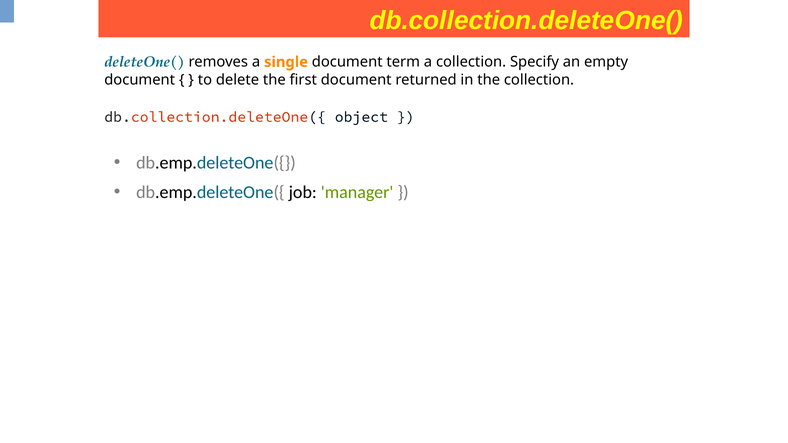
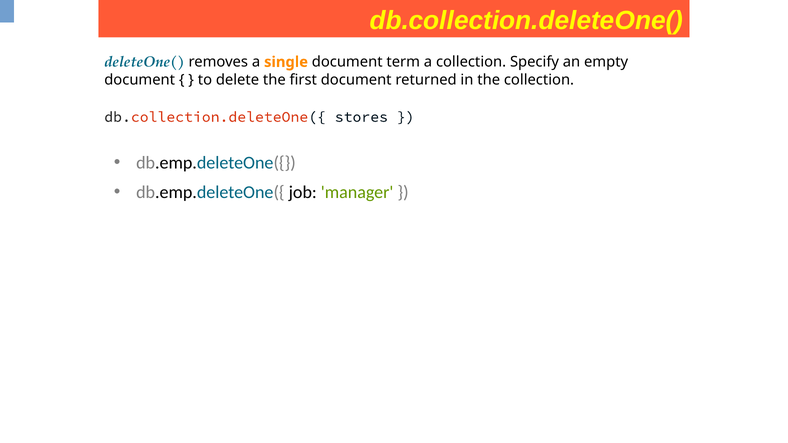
object: object -> stores
